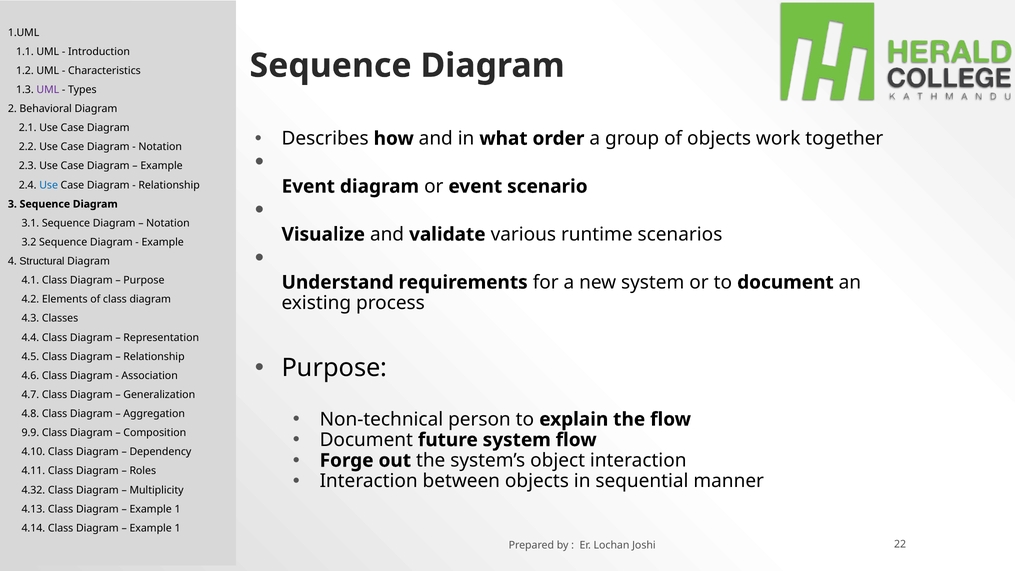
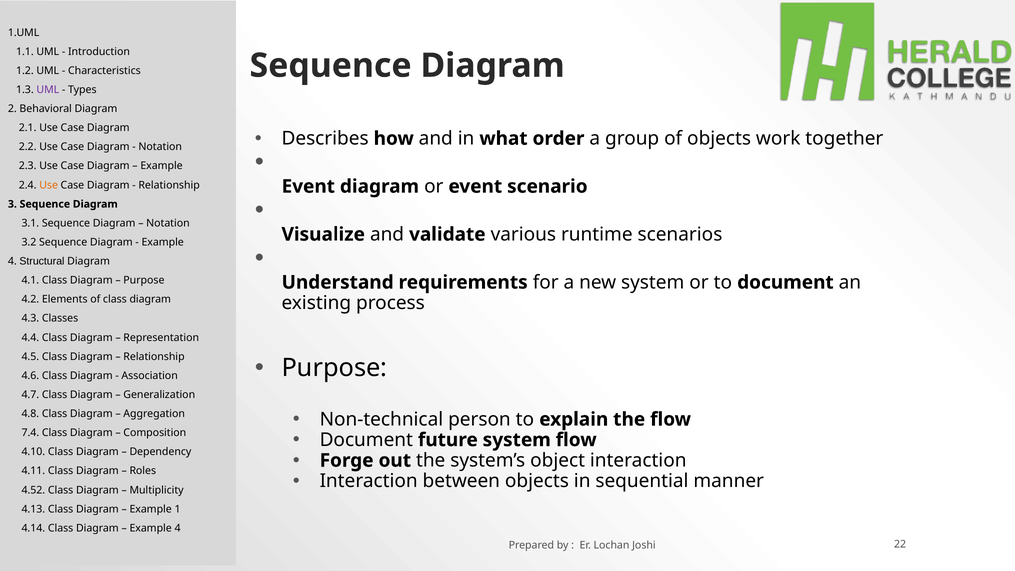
Use at (49, 185) colour: blue -> orange
9.9: 9.9 -> 7.4
4.32: 4.32 -> 4.52
1 at (178, 528): 1 -> 4
